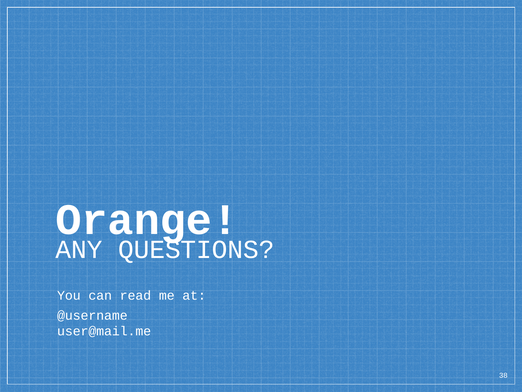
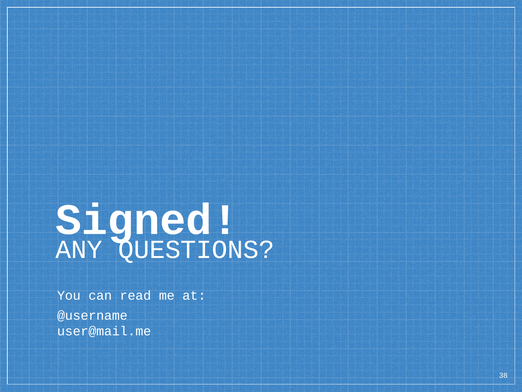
Orange: Orange -> Signed
